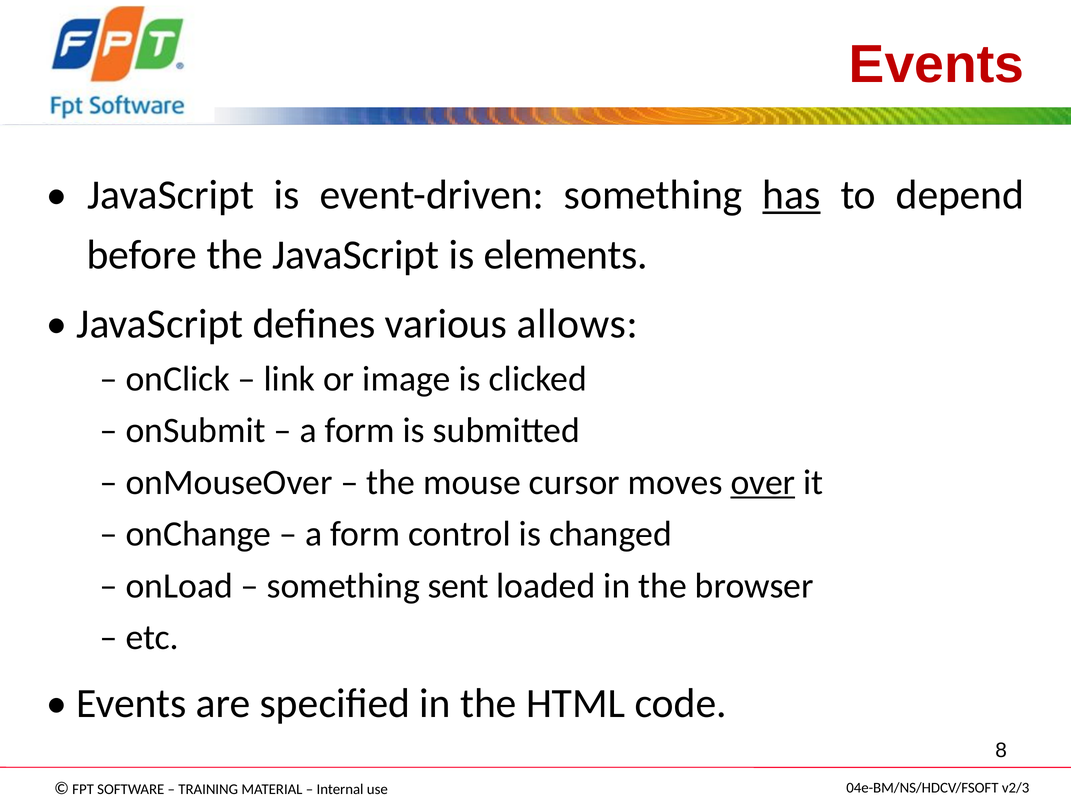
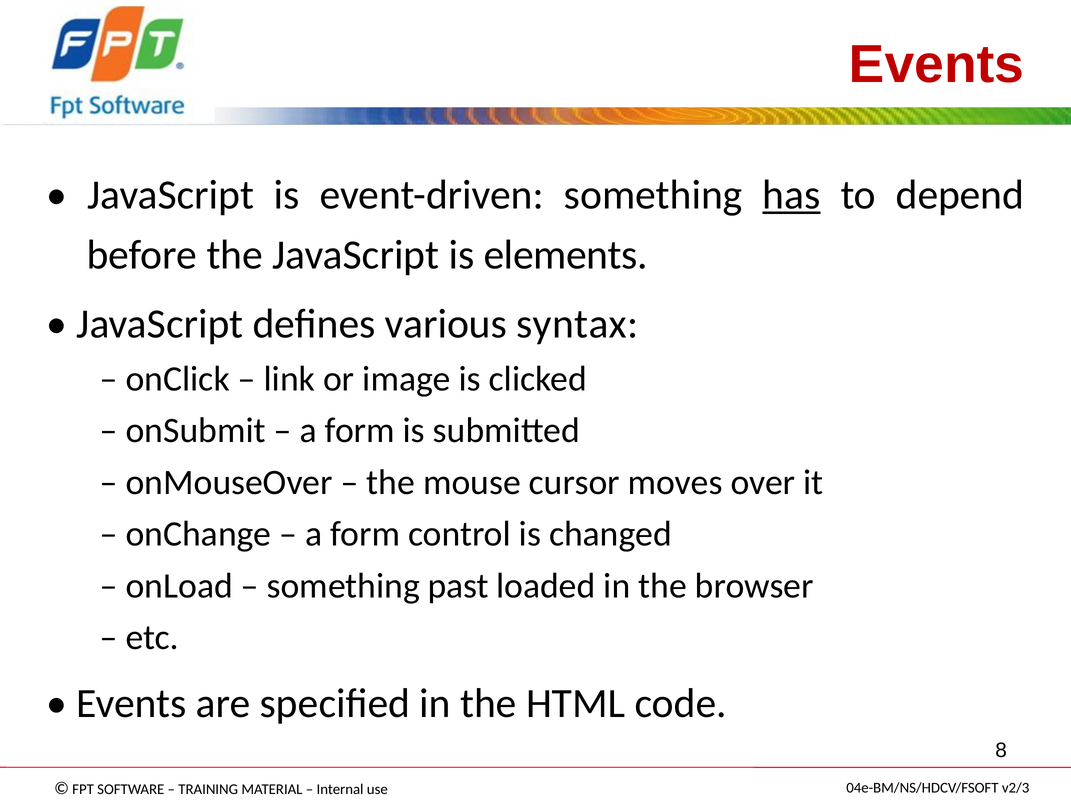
allows: allows -> syntax
over underline: present -> none
sent: sent -> past
